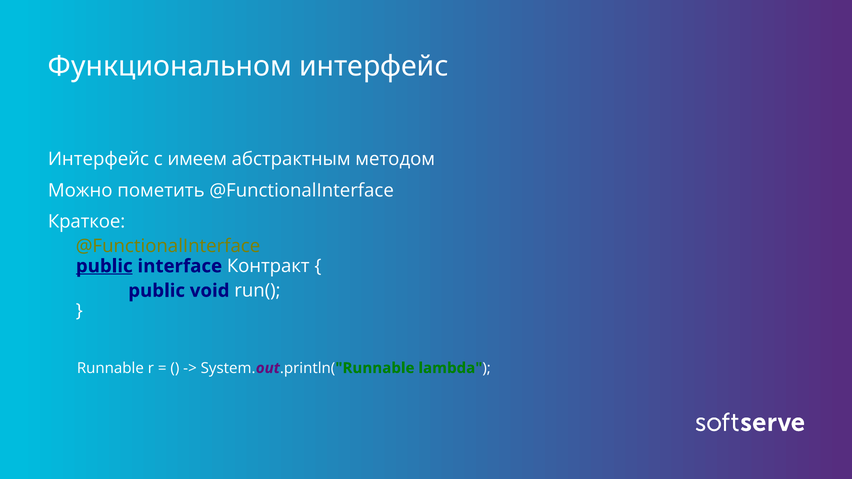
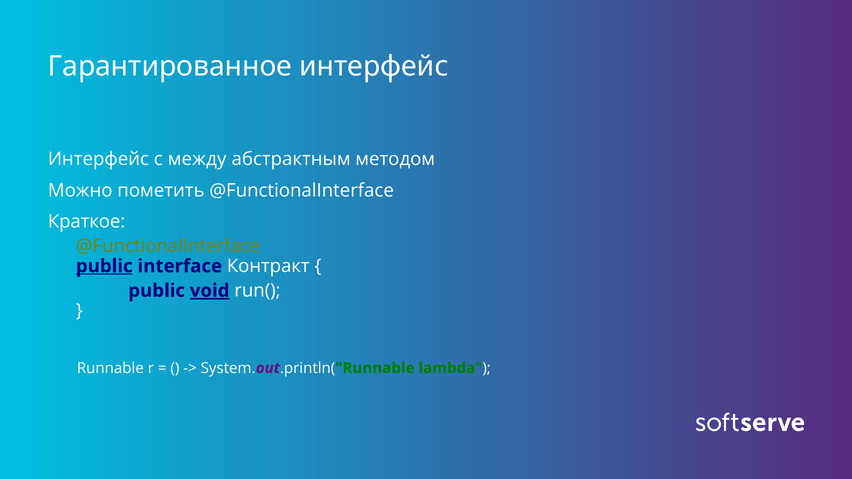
Функциональном: Функциональном -> Гарантированное
имеем: имеем -> между
void underline: none -> present
